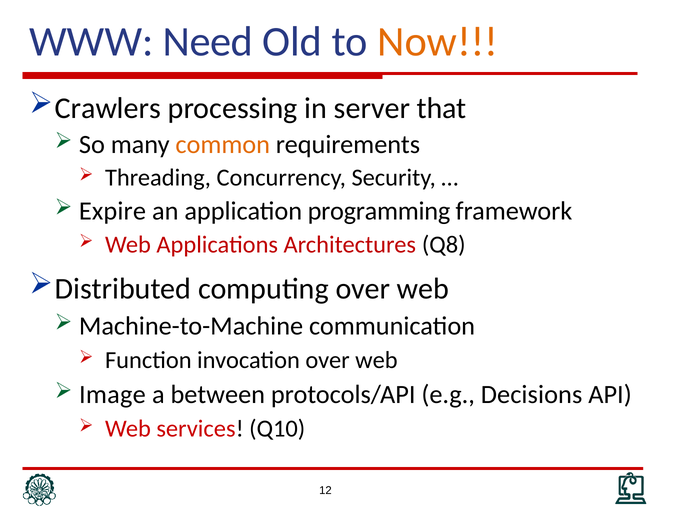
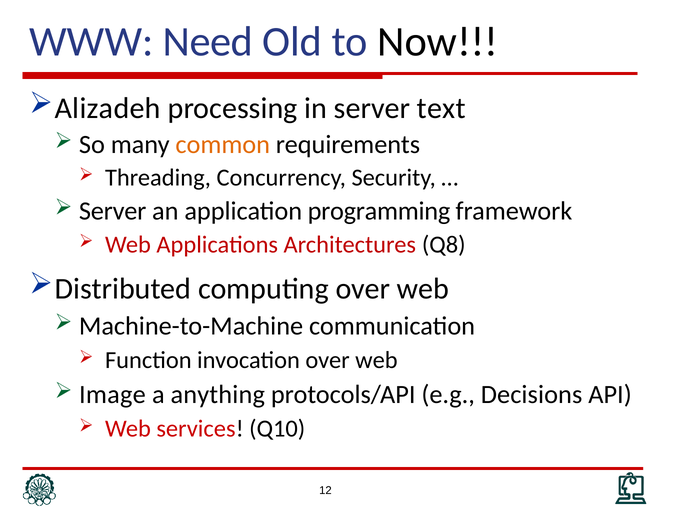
Now colour: orange -> black
Crawlers: Crawlers -> Alizadeh
that: that -> text
Expire at (112, 211): Expire -> Server
between: between -> anything
